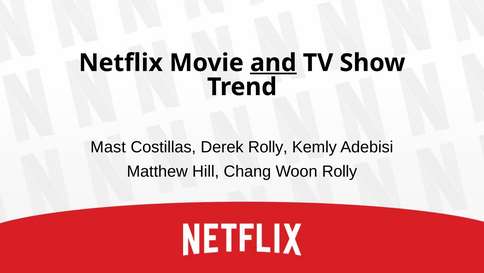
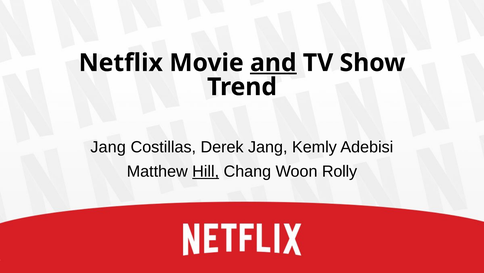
Mast at (108, 147): Mast -> Jang
Derek Rolly: Rolly -> Jang
Hill underline: none -> present
